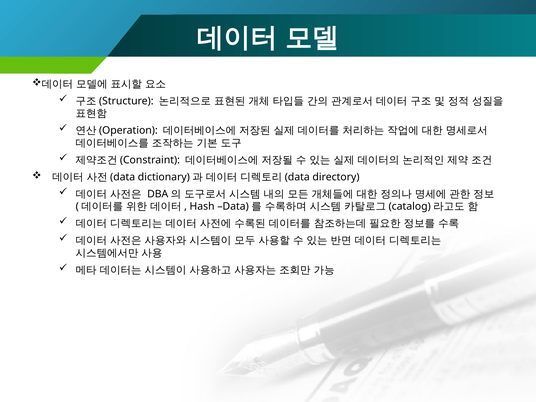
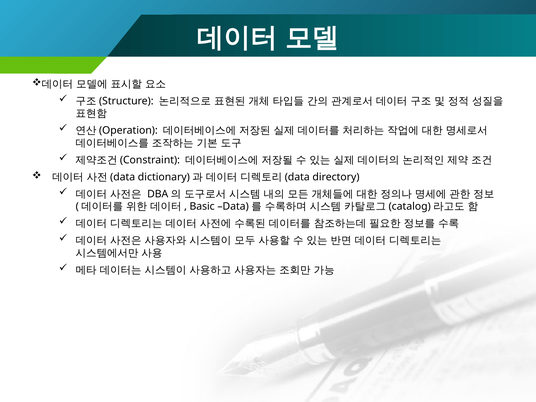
Hash: Hash -> Basic
